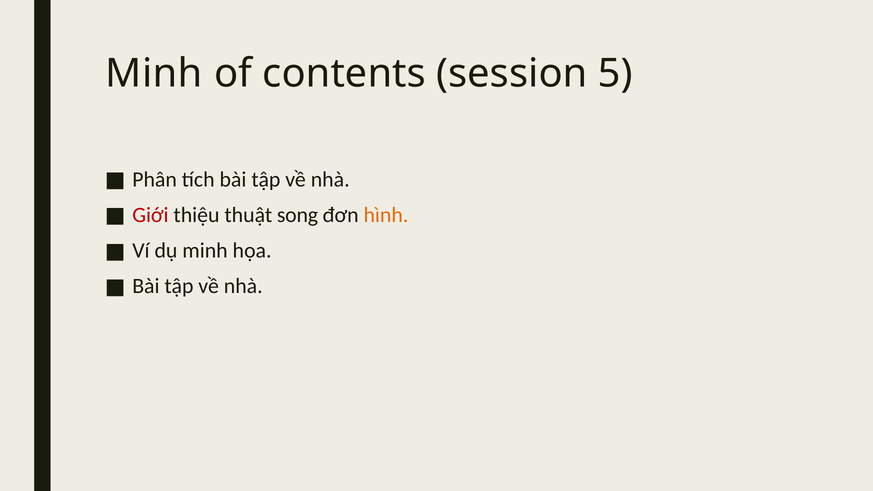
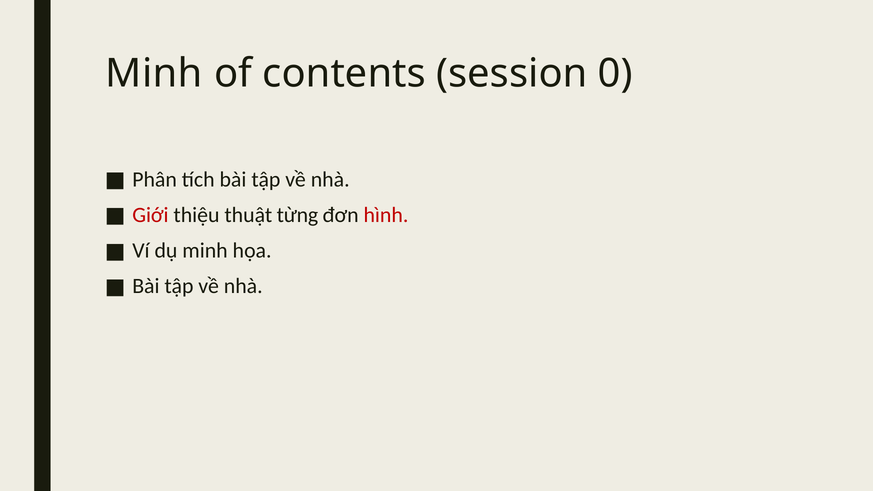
5: 5 -> 0
song: song -> từng
hình colour: orange -> red
